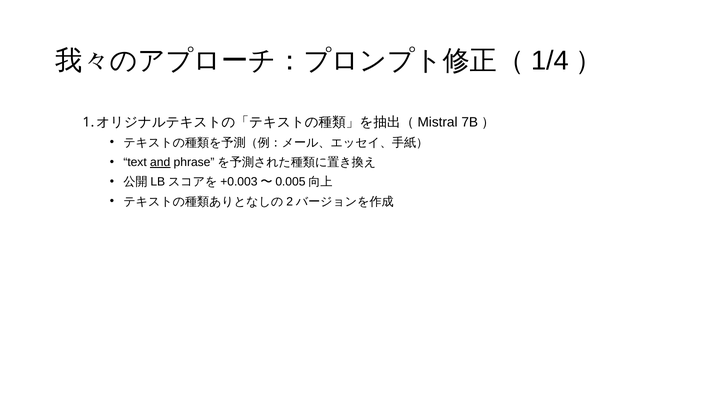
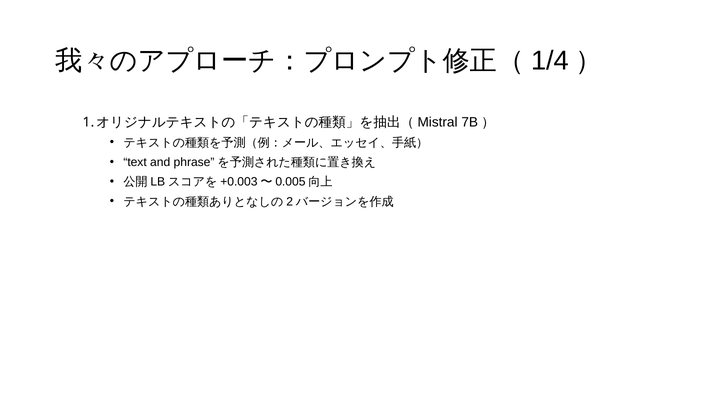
and underline: present -> none
